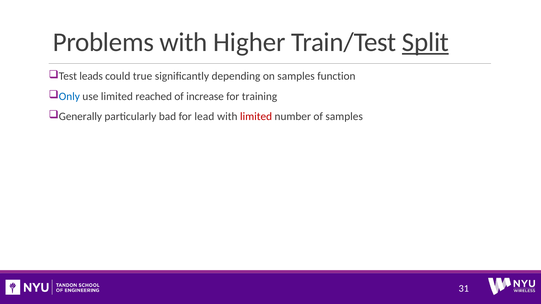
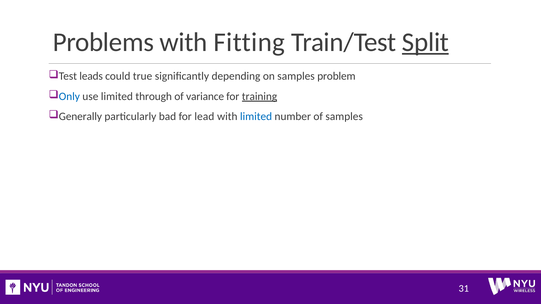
Higher: Higher -> Fitting
function: function -> problem
reached: reached -> through
increase: increase -> variance
training underline: none -> present
limited at (256, 116) colour: red -> blue
